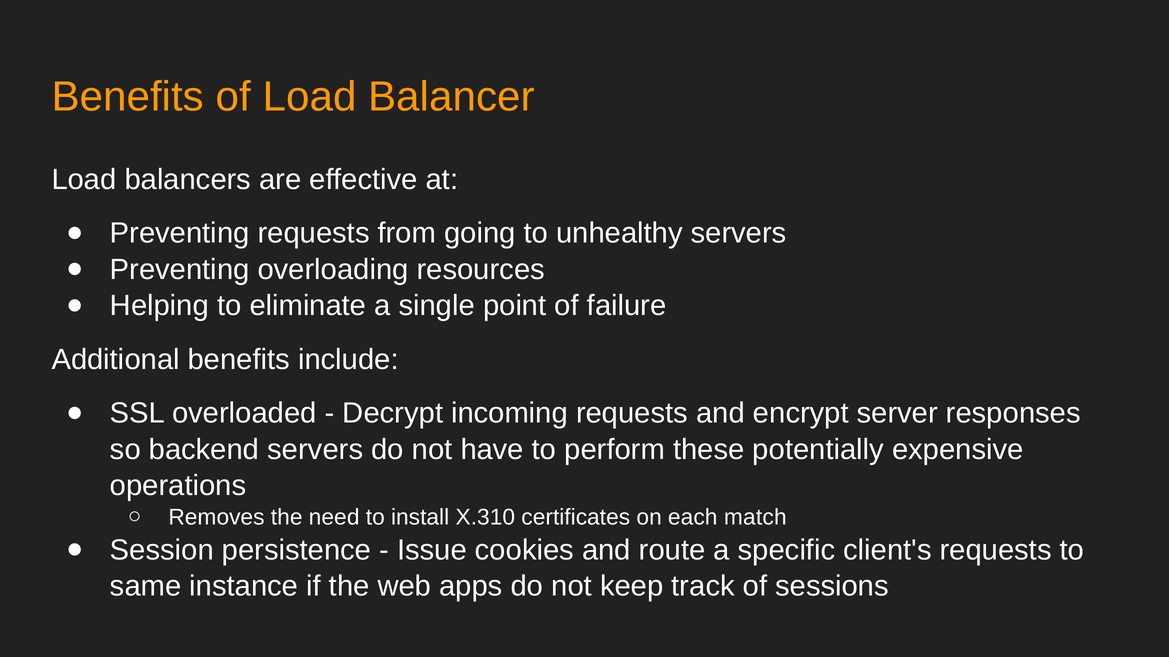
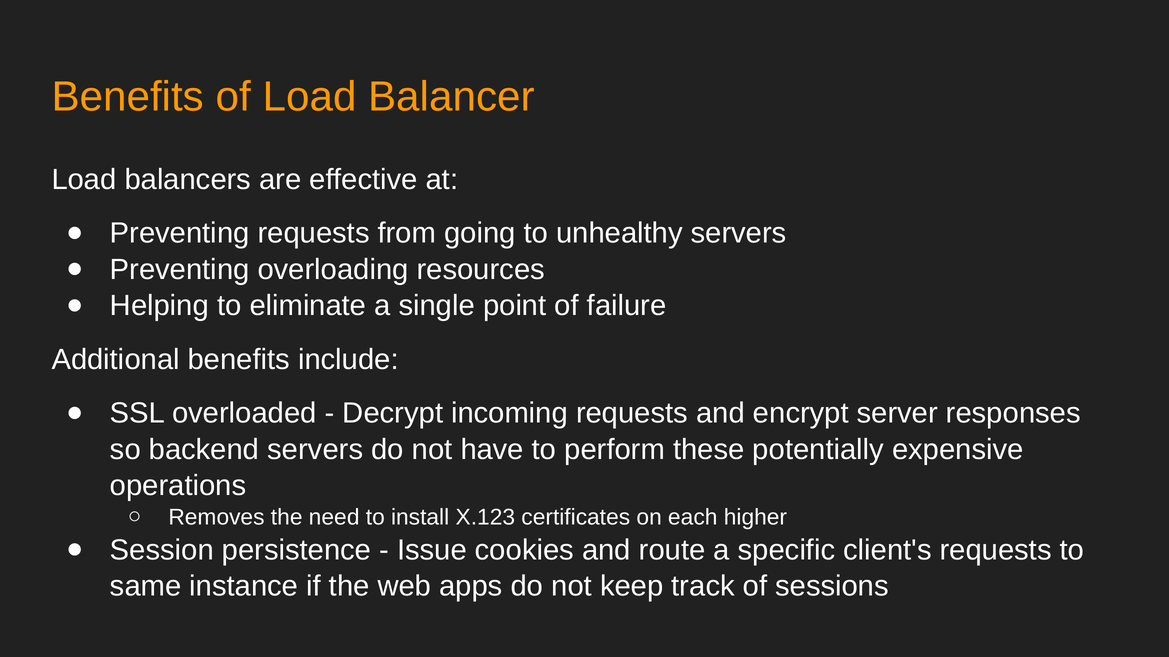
X.310: X.310 -> X.123
match: match -> higher
